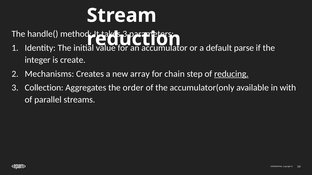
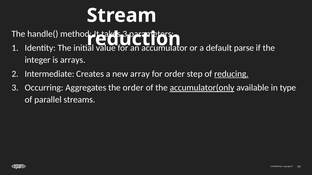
create: create -> arrays
Mechanisms: Mechanisms -> Intermediate
for chain: chain -> order
Collection: Collection -> Occurring
accumulator(only underline: none -> present
with: with -> type
